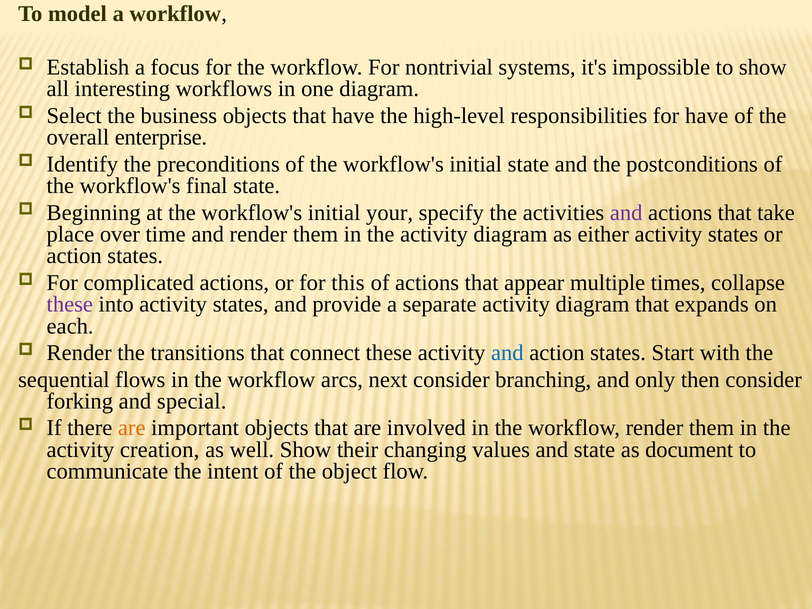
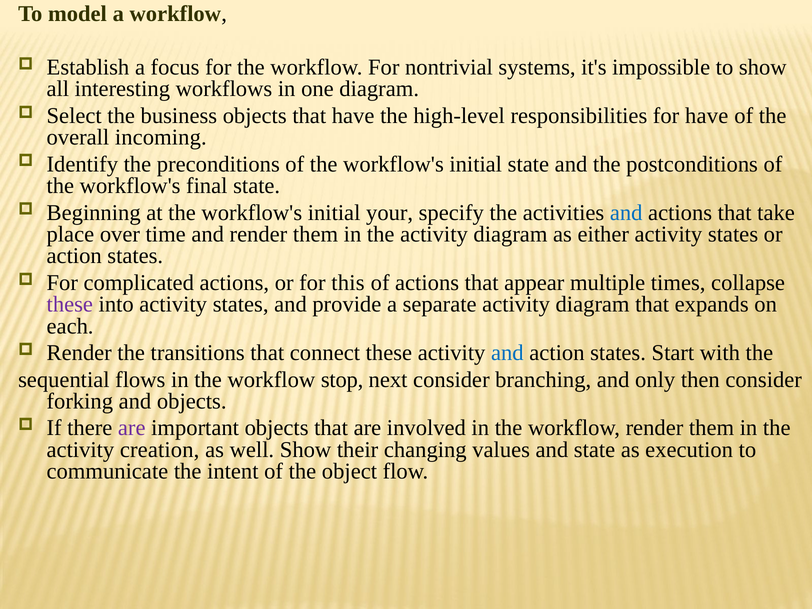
enterprise: enterprise -> incoming
and at (626, 213) colour: purple -> blue
arcs: arcs -> stop
and special: special -> objects
are at (132, 428) colour: orange -> purple
document: document -> execution
